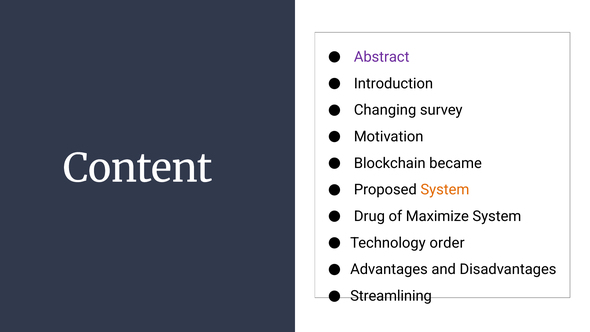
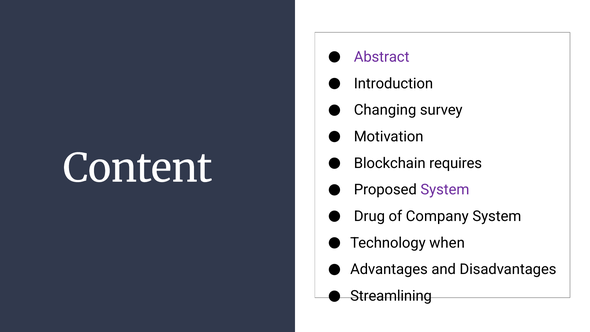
became: became -> requires
System at (445, 190) colour: orange -> purple
Maximize: Maximize -> Company
order: order -> when
